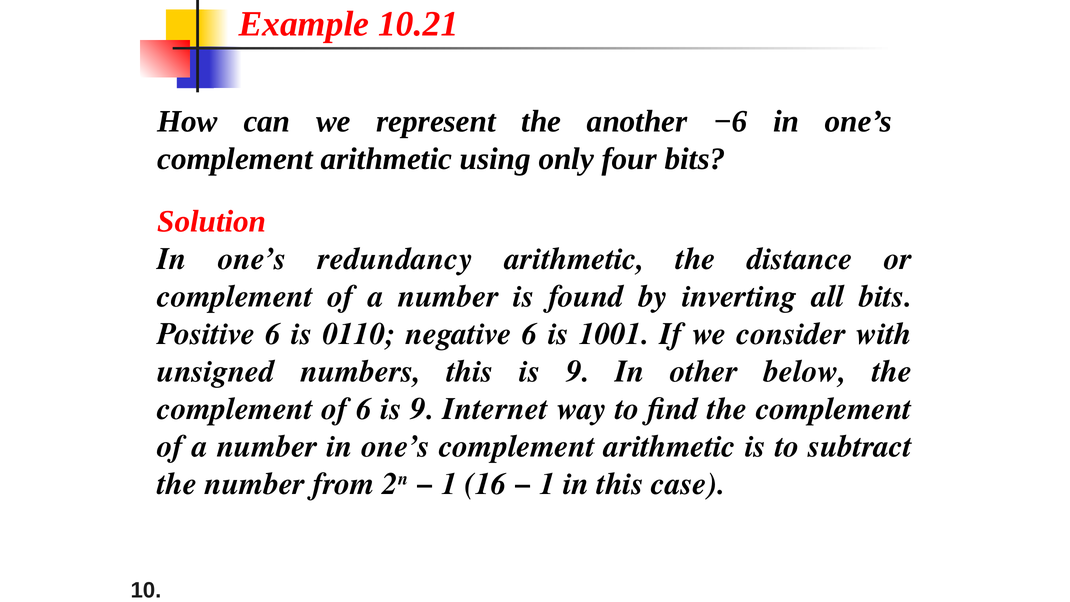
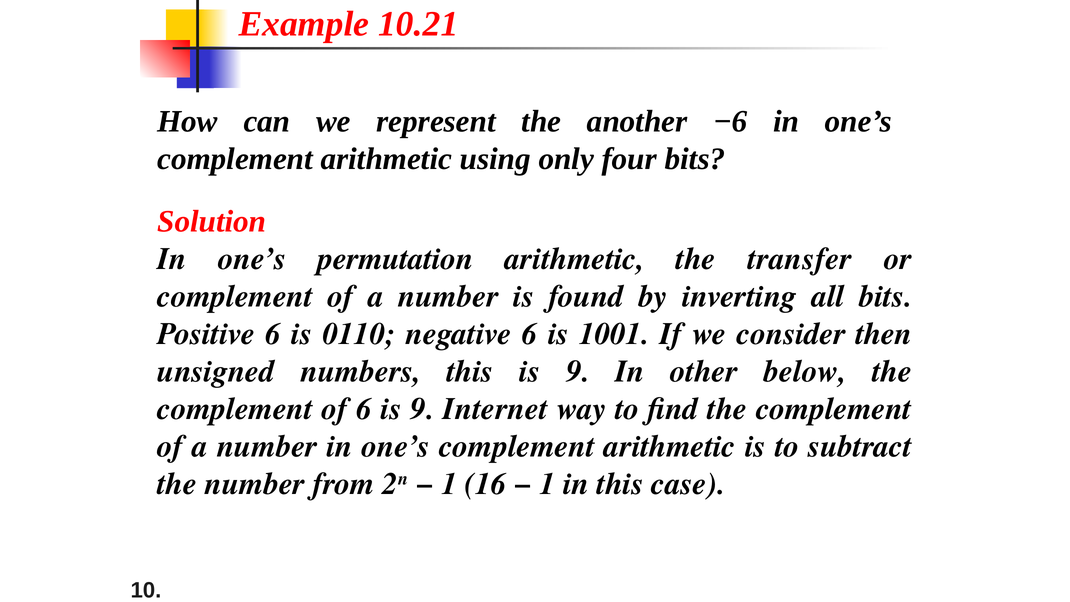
redundancy: redundancy -> permutation
distance: distance -> transfer
with: with -> then
